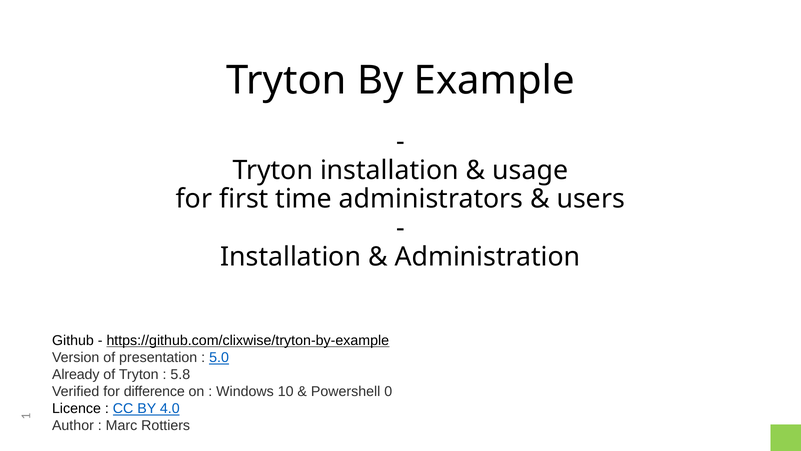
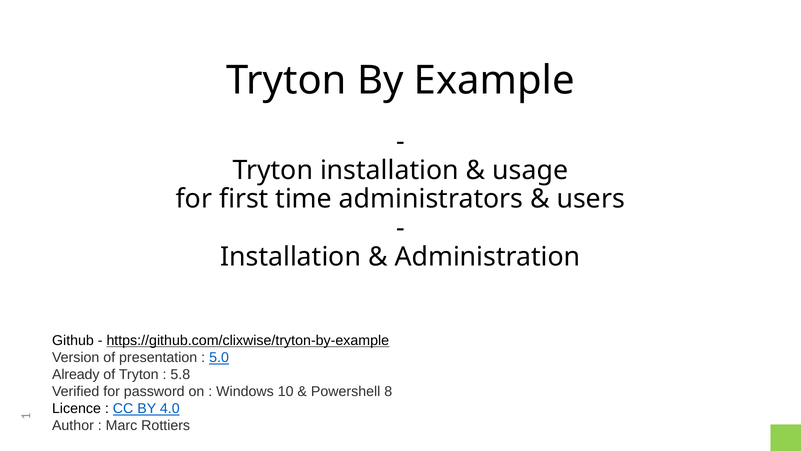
difference: difference -> password
0: 0 -> 8
